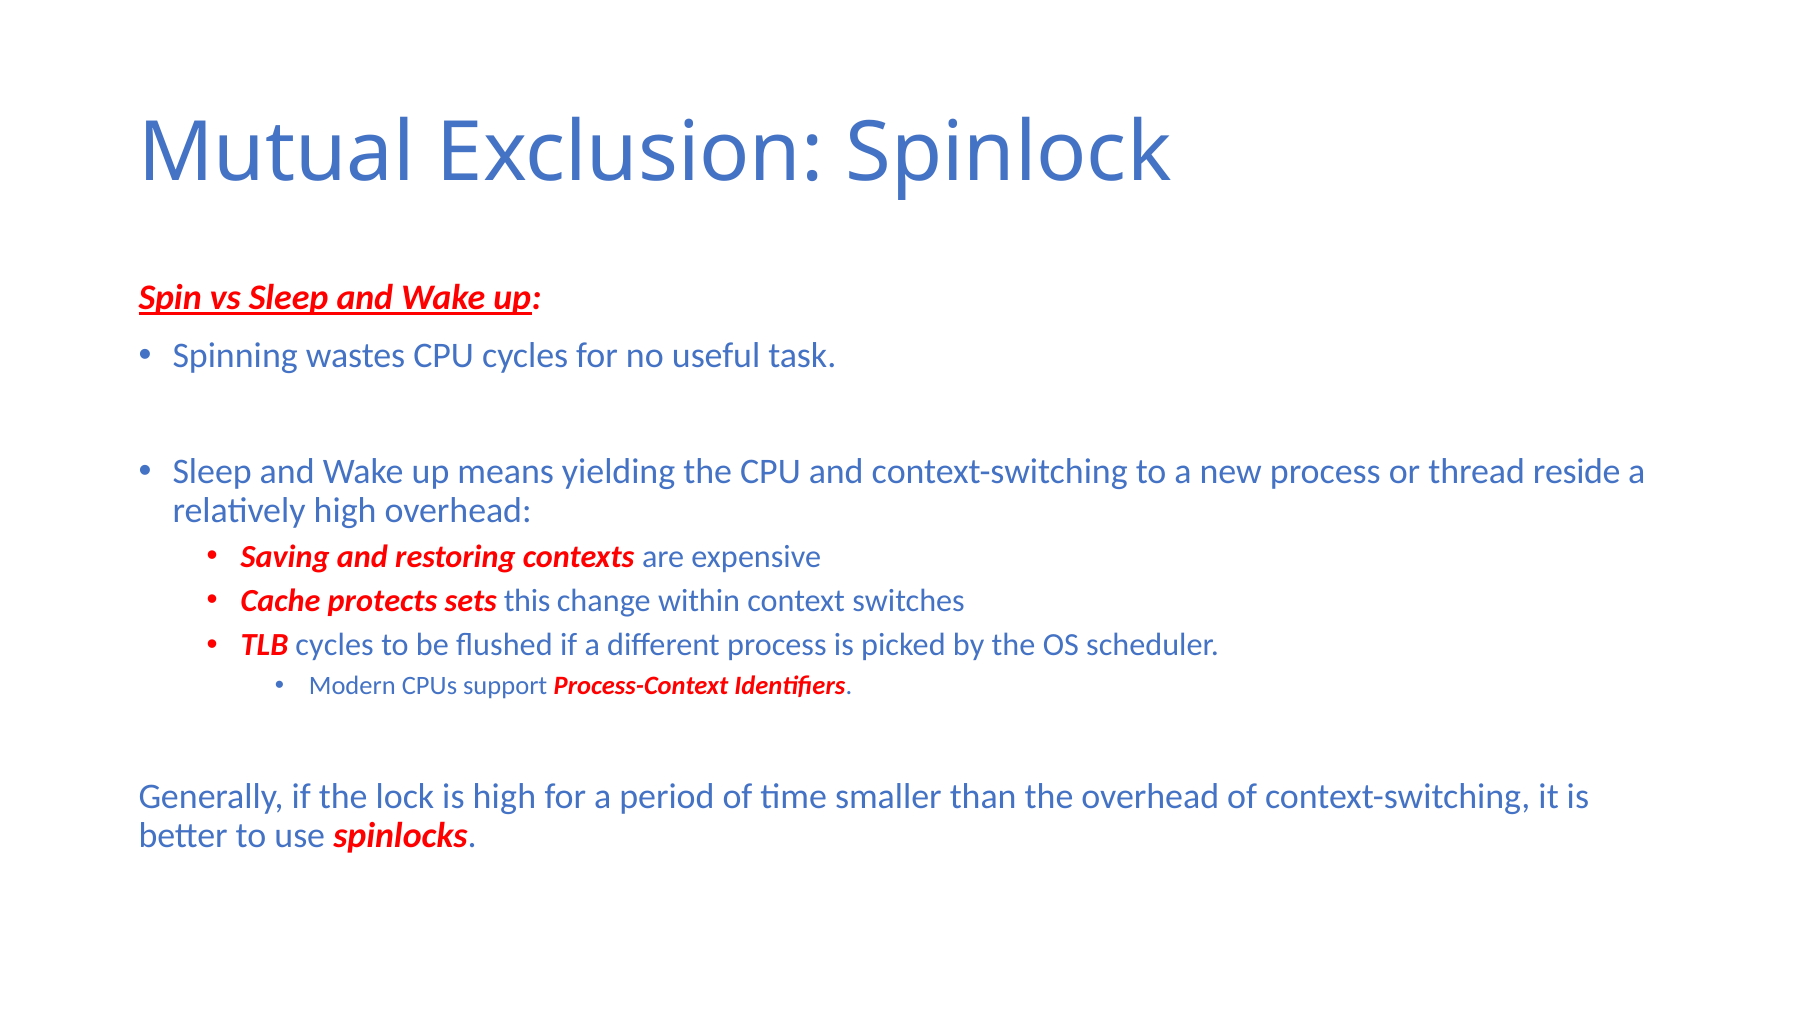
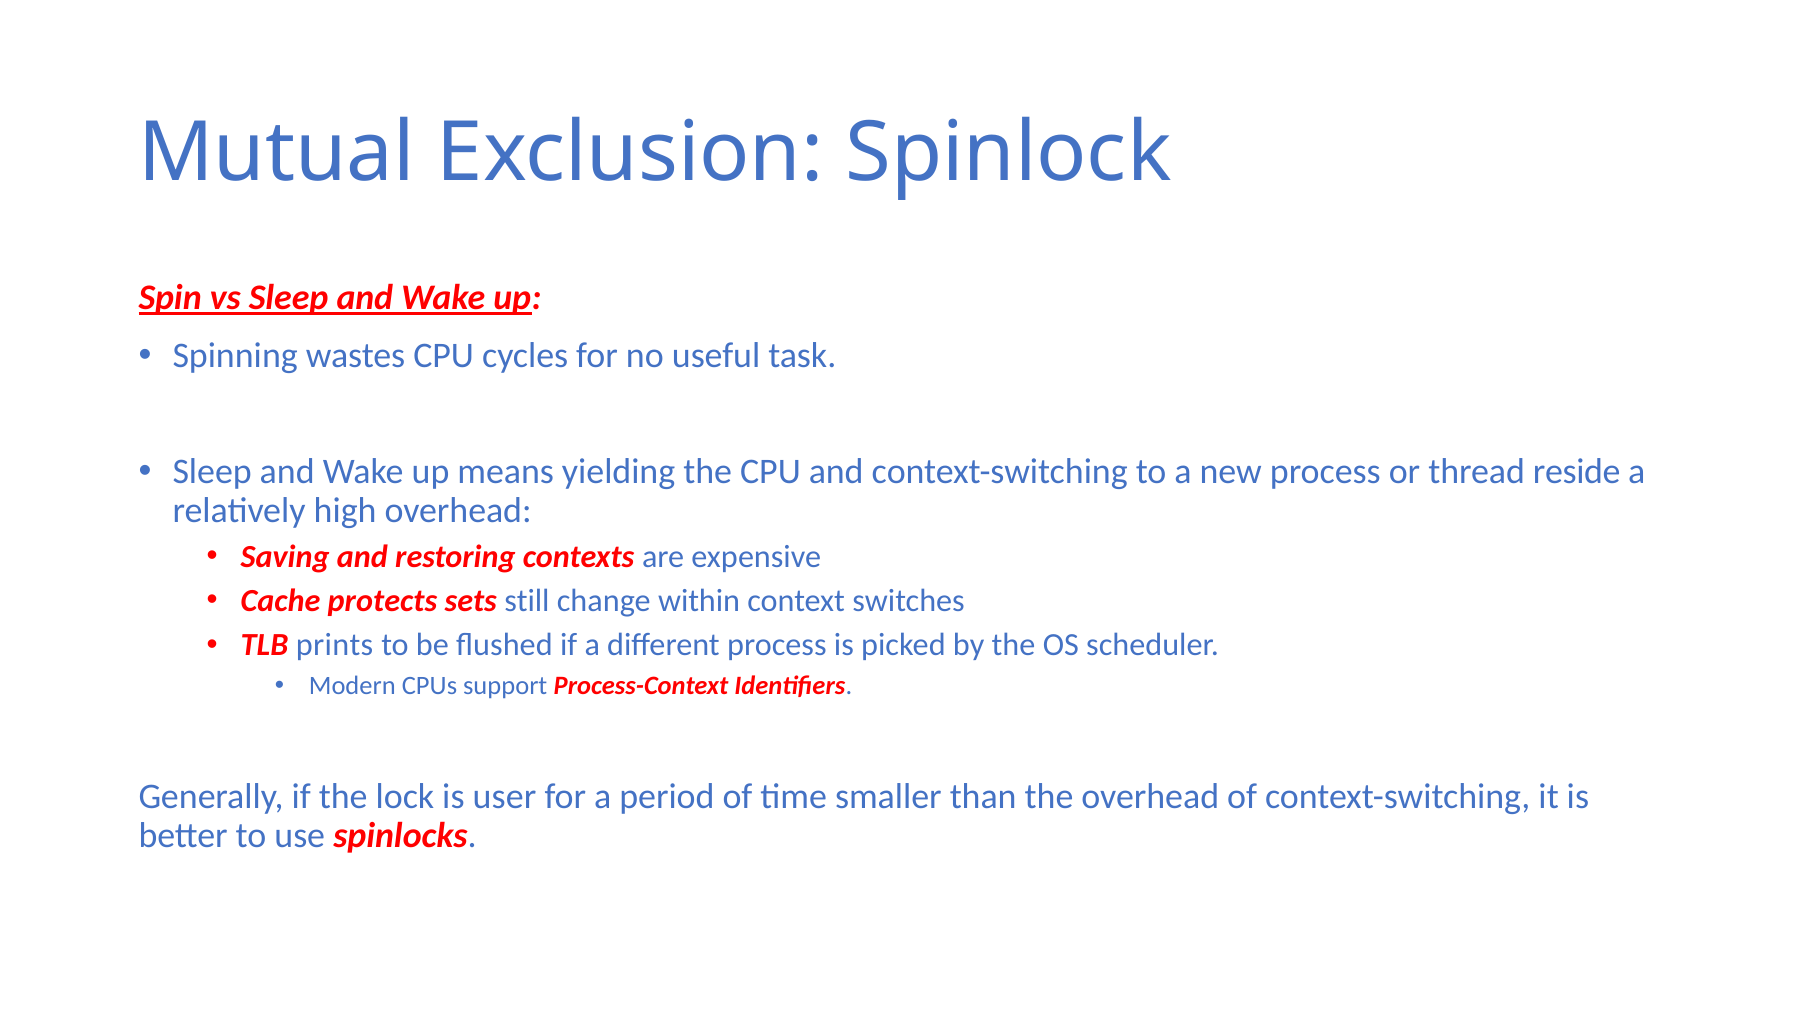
this: this -> still
TLB cycles: cycles -> prints
is high: high -> user
